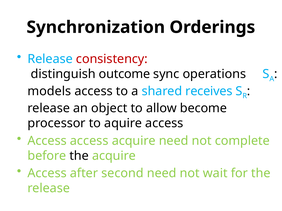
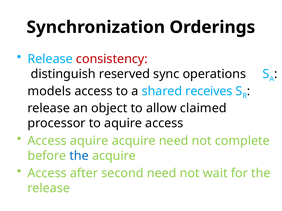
outcome: outcome -> reserved
become: become -> claimed
Access access: access -> aquire
the at (79, 156) colour: black -> blue
